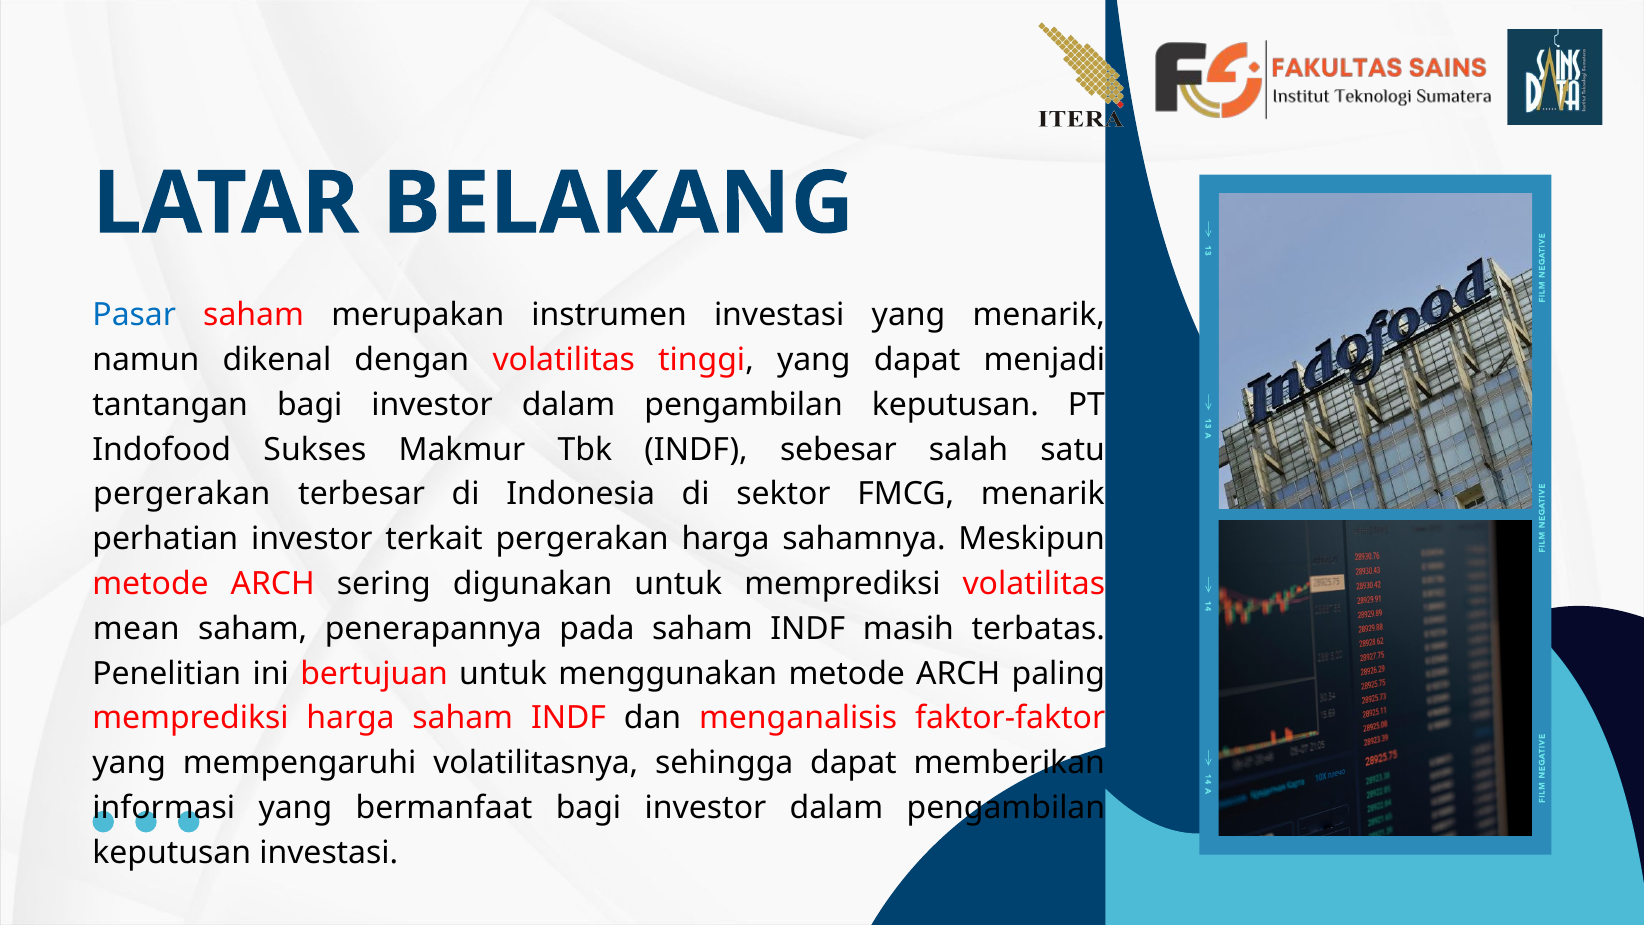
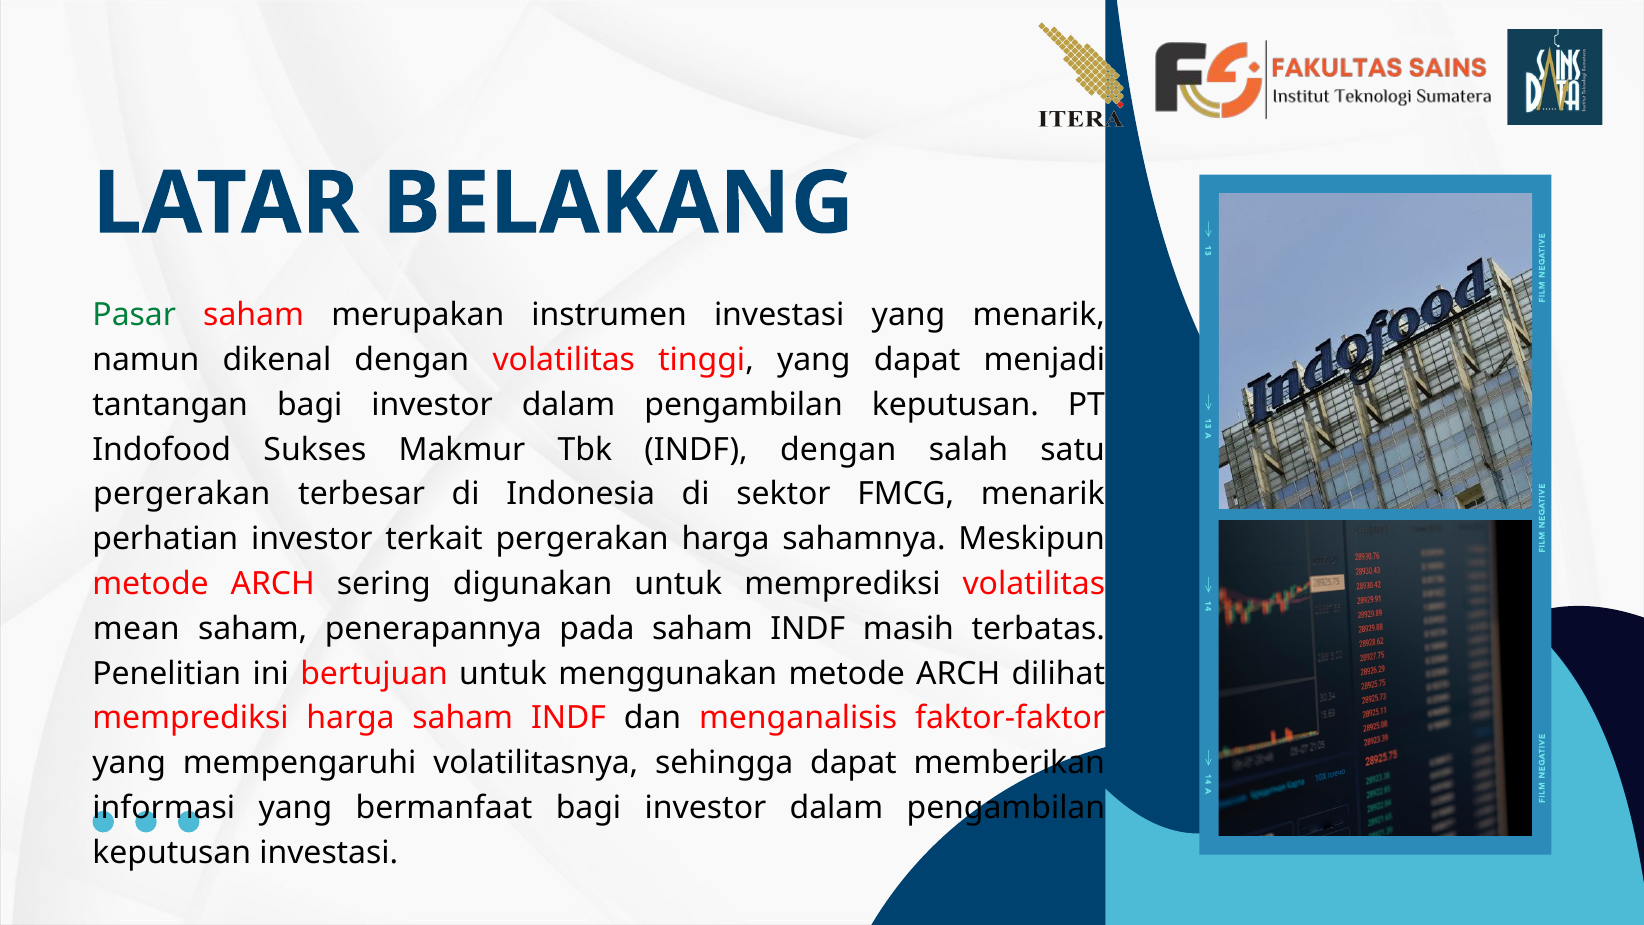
Pasar colour: blue -> green
INDF sebesar: sebesar -> dengan
paling: paling -> dilihat
